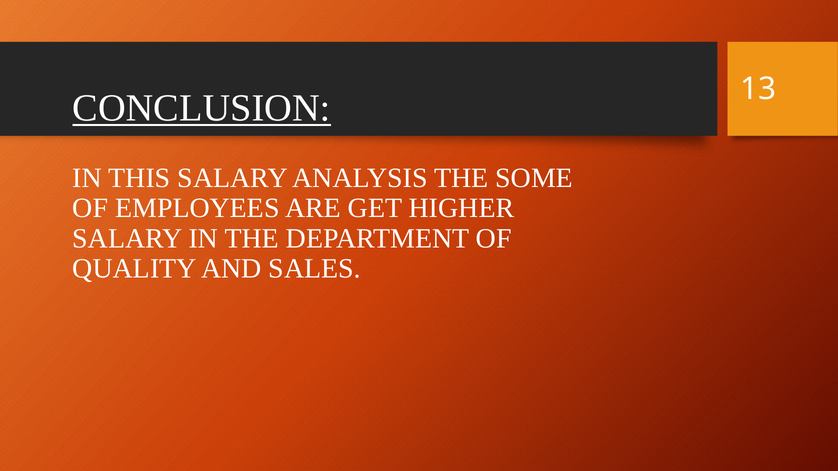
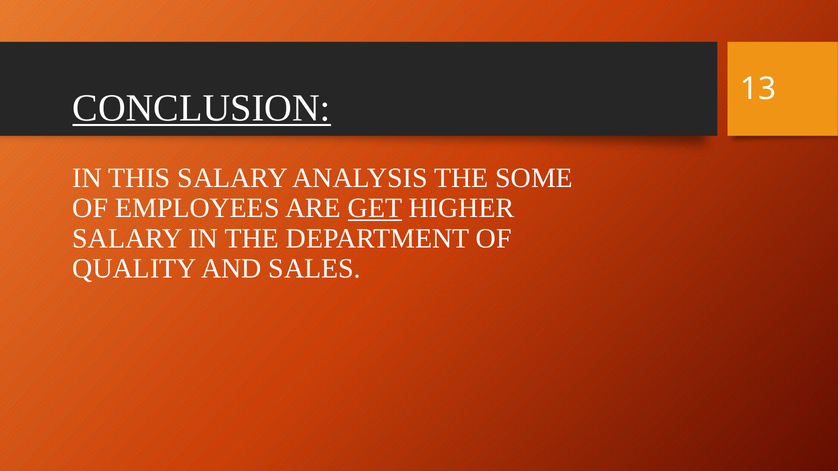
GET underline: none -> present
